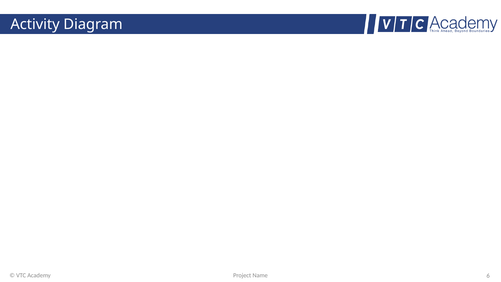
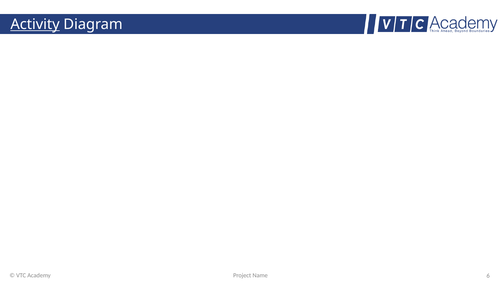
Activity underline: none -> present
